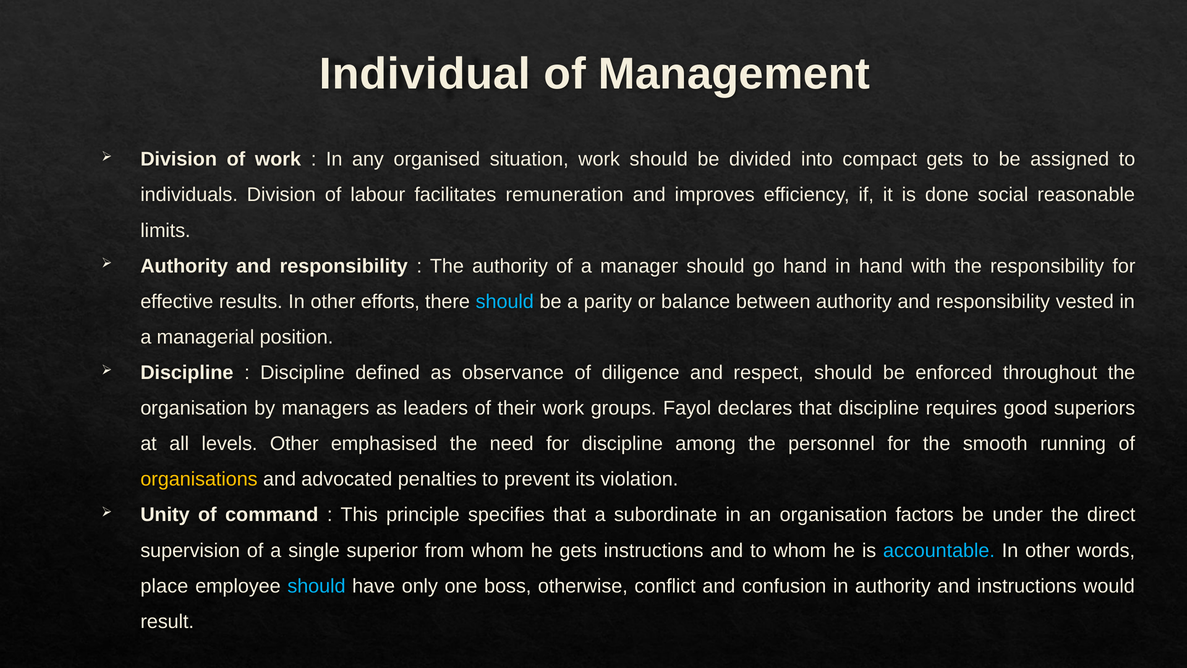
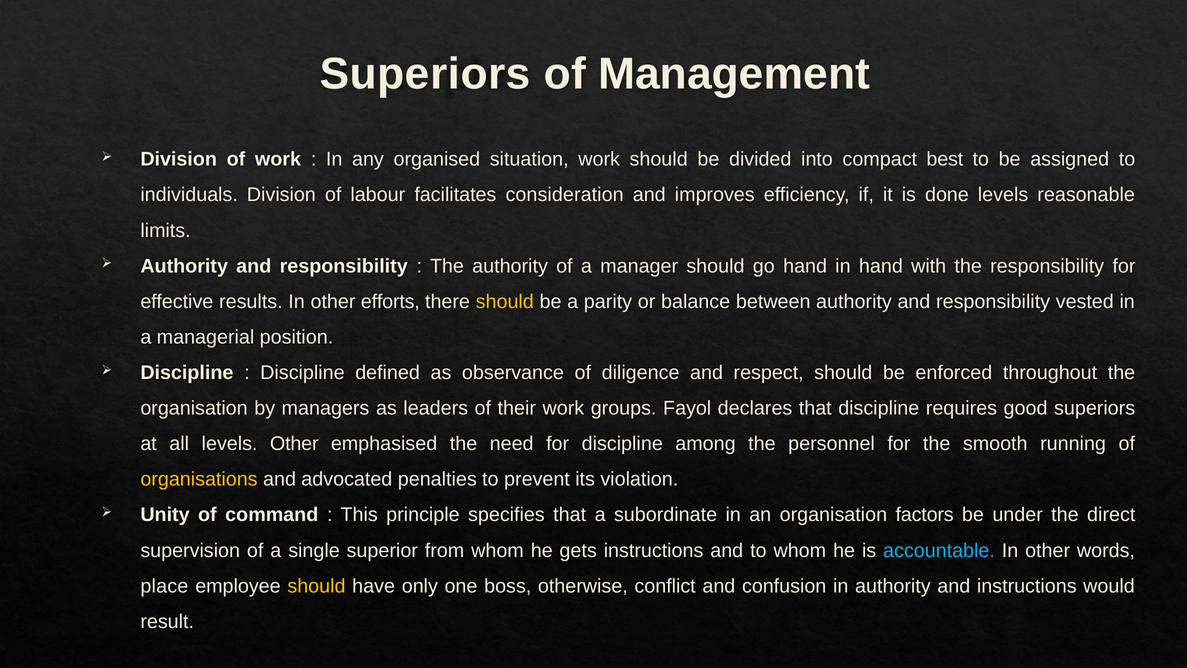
Individual at (425, 74): Individual -> Superiors
compact gets: gets -> best
remuneration: remuneration -> consideration
done social: social -> levels
should at (505, 301) colour: light blue -> yellow
should at (316, 586) colour: light blue -> yellow
